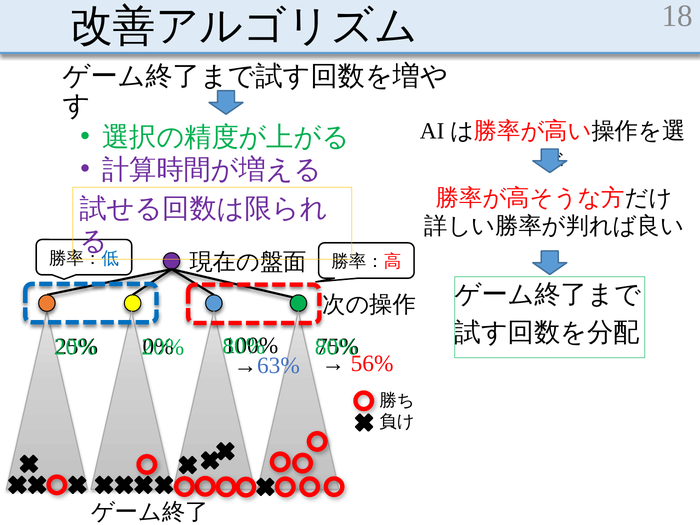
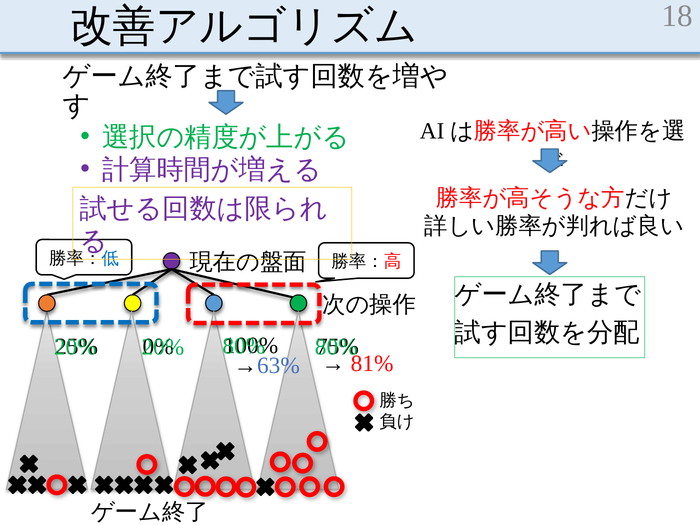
56%: 56% -> 81%
